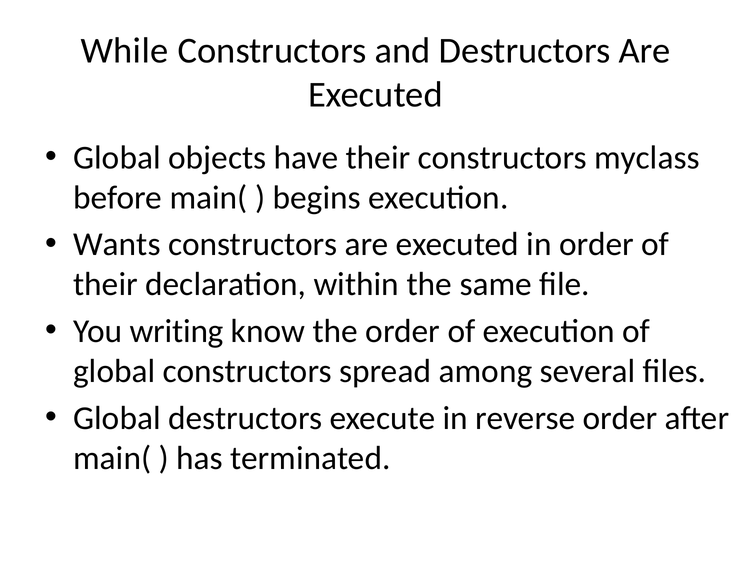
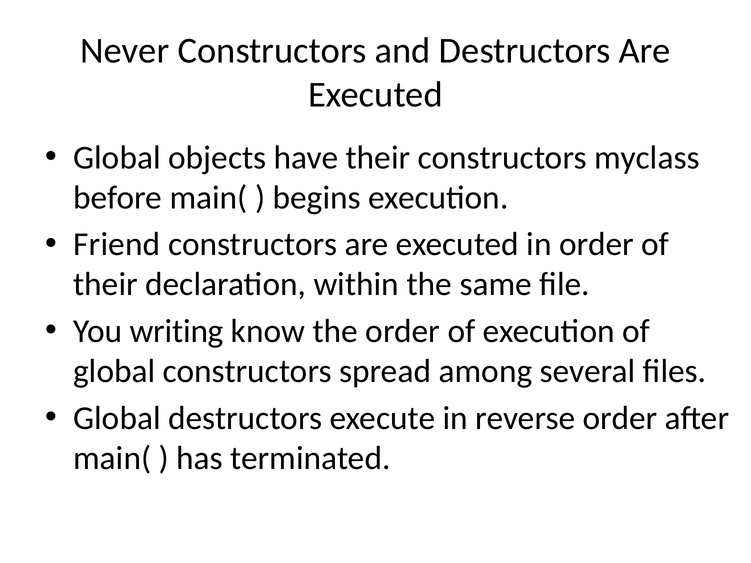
While: While -> Never
Wants: Wants -> Friend
